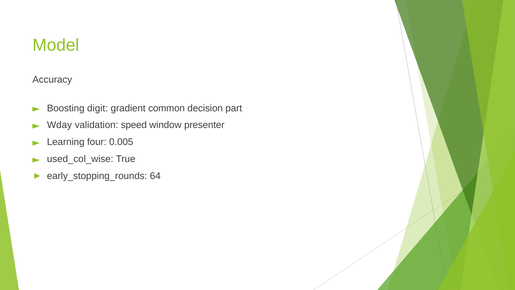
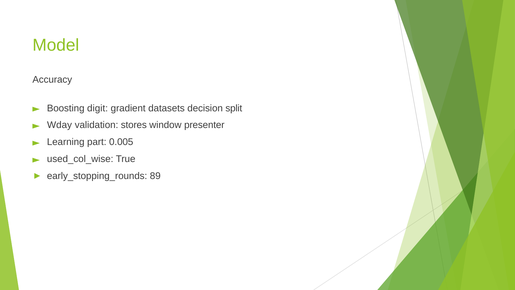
common: common -> datasets
part: part -> split
speed: speed -> stores
four: four -> part
64: 64 -> 89
